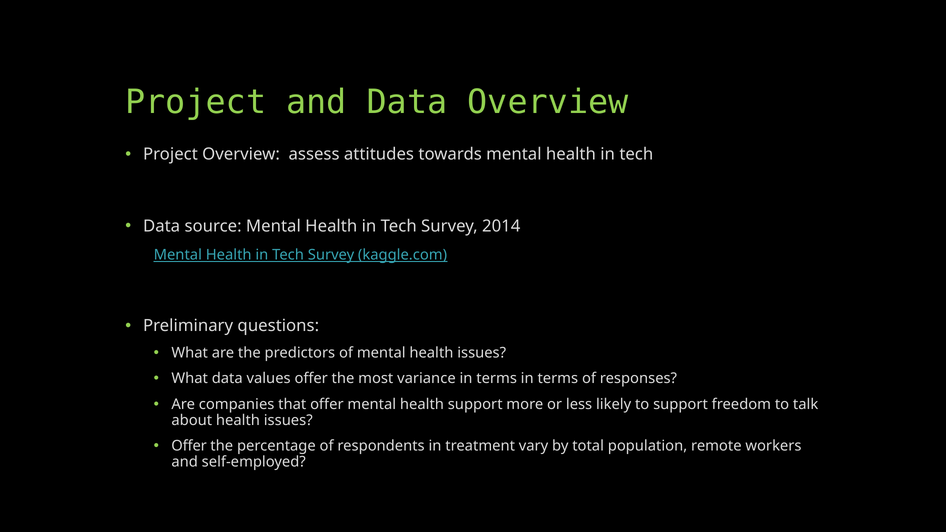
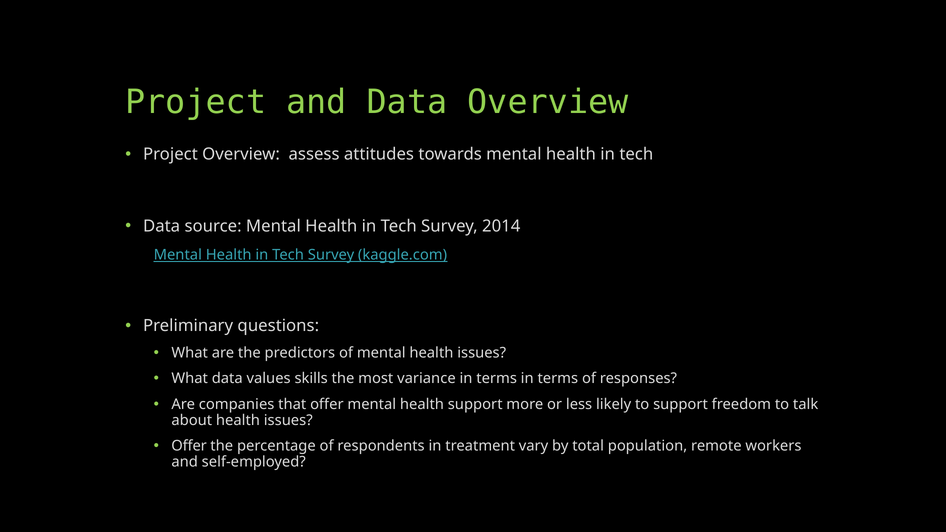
values offer: offer -> skills
